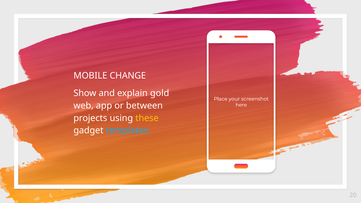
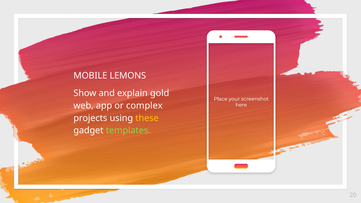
CHANGE: CHANGE -> LEMONS
between: between -> complex
templates colour: light blue -> light green
